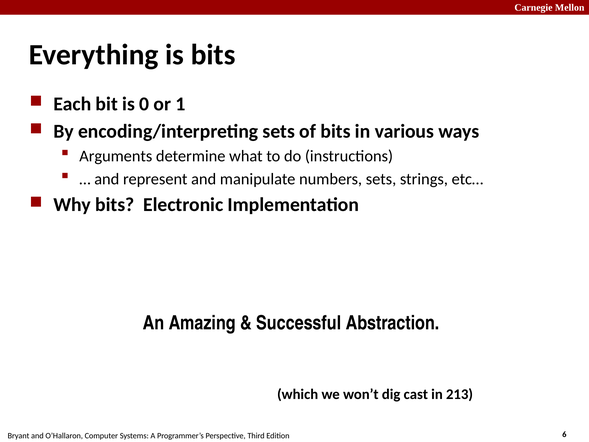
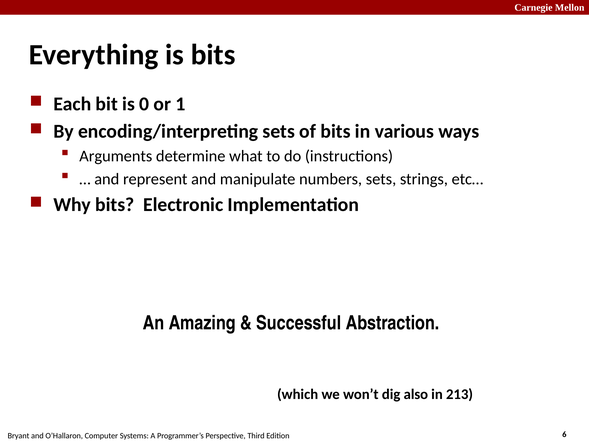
cast: cast -> also
